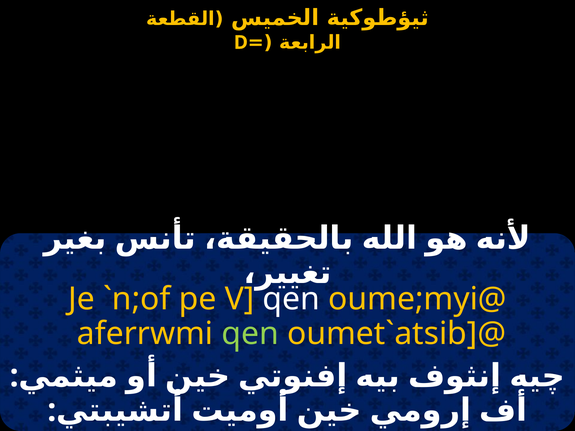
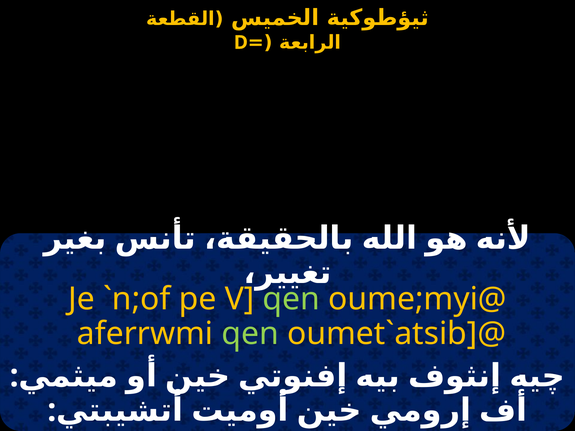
qen at (291, 299) colour: white -> light green
